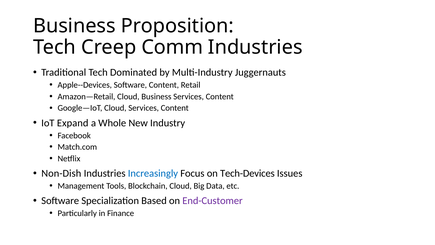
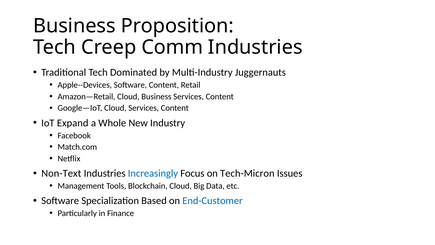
Non-Dish: Non-Dish -> Non-Text
Tech-Devices: Tech-Devices -> Tech-Micron
End-Customer colour: purple -> blue
